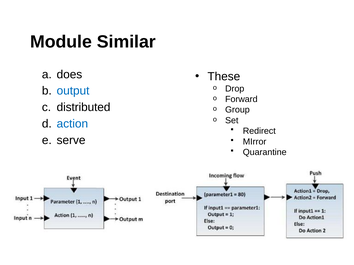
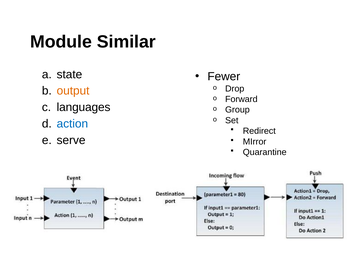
does: does -> state
These: These -> Fewer
output colour: blue -> orange
distributed: distributed -> languages
